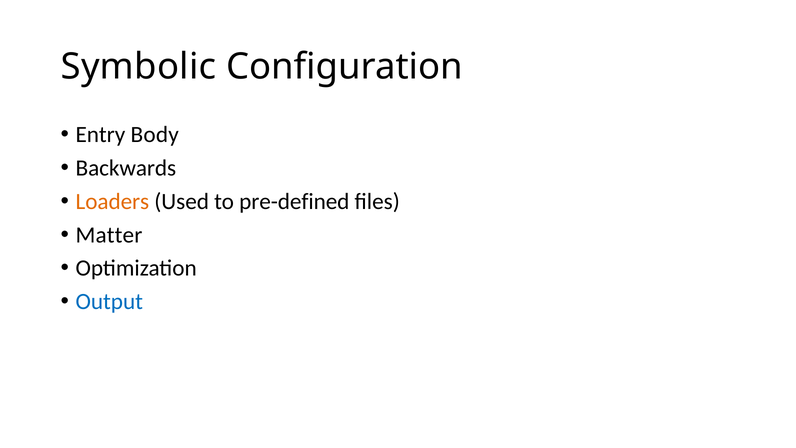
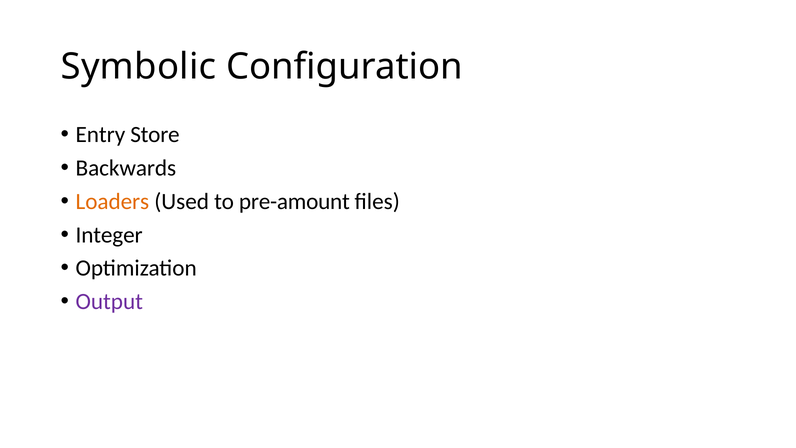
Body: Body -> Store
pre-defined: pre-defined -> pre-amount
Matter: Matter -> Integer
Output colour: blue -> purple
